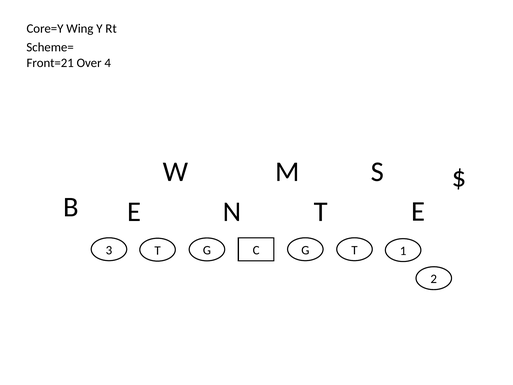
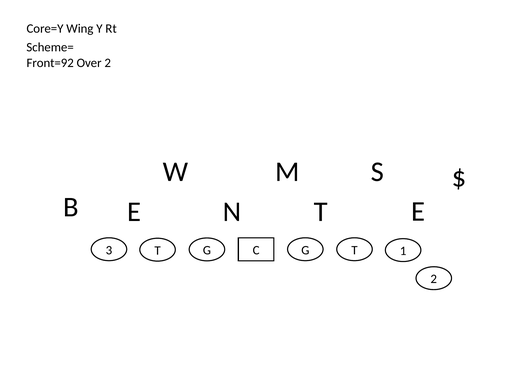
Front=21: Front=21 -> Front=92
Over 4: 4 -> 2
